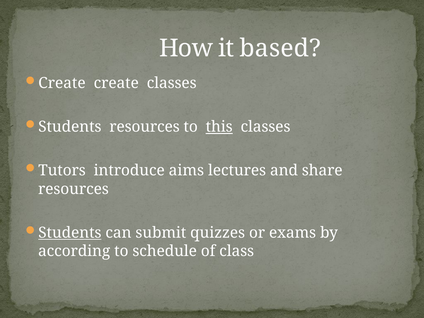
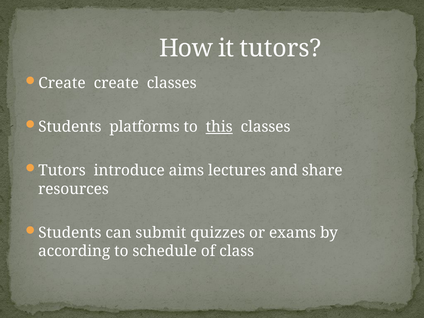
it based: based -> tutors
Students resources: resources -> platforms
Students at (70, 233) underline: present -> none
